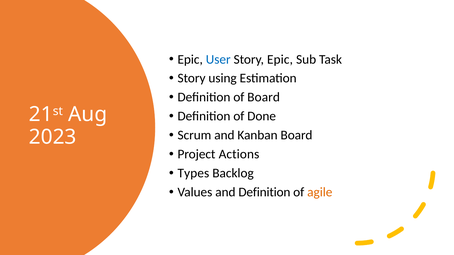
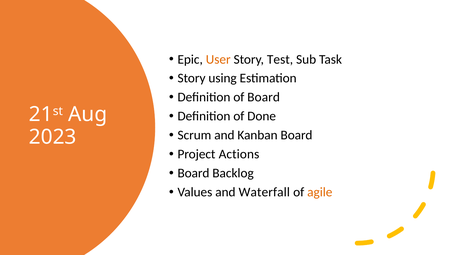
User colour: blue -> orange
Story Epic: Epic -> Test
Types at (193, 173): Types -> Board
and Definition: Definition -> Waterfall
